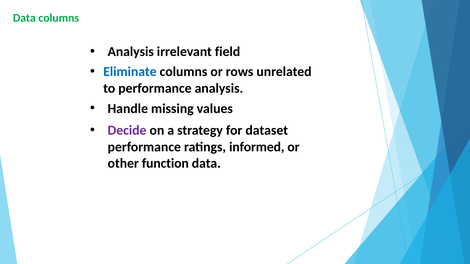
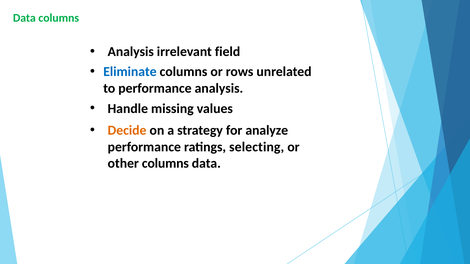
Decide colour: purple -> orange
dataset: dataset -> analyze
informed: informed -> selecting
other function: function -> columns
